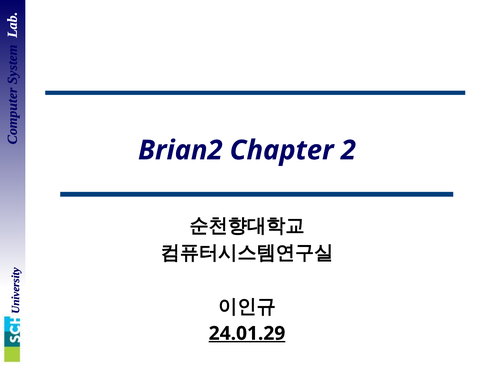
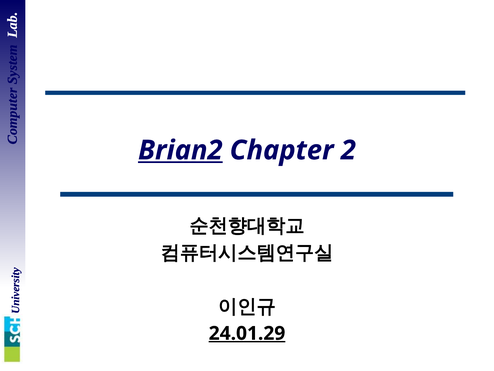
Brian2 underline: none -> present
